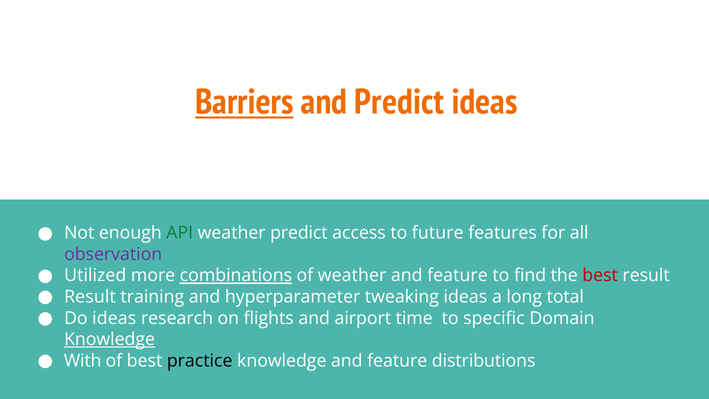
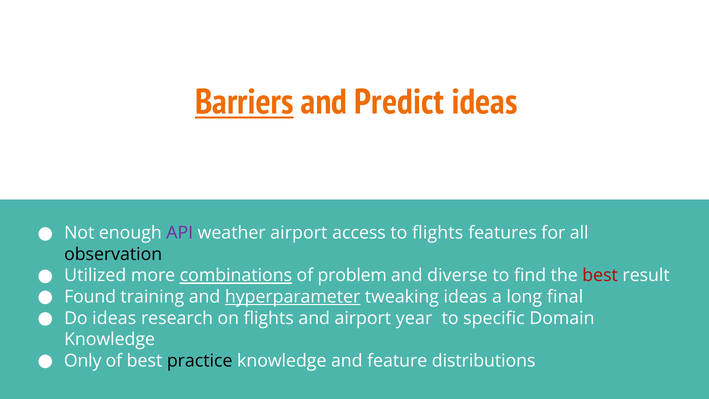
API colour: green -> purple
weather predict: predict -> airport
to future: future -> flights
observation colour: purple -> black
of weather: weather -> problem
feature at (457, 275): feature -> diverse
Result at (90, 297): Result -> Found
hyperparameter underline: none -> present
total: total -> final
time: time -> year
Knowledge at (110, 339) underline: present -> none
With: With -> Only
